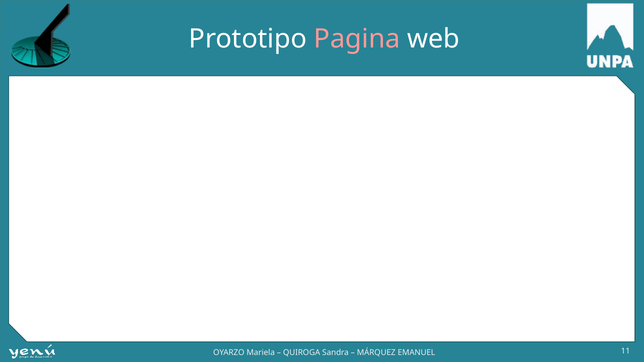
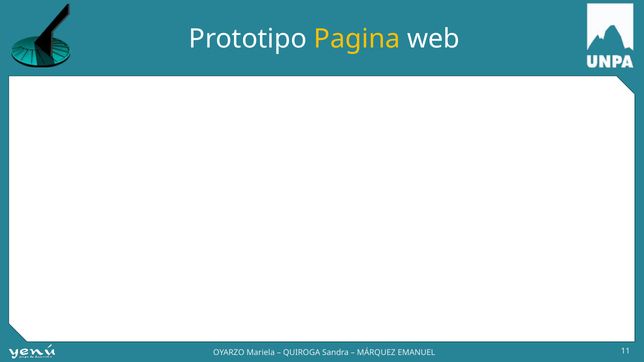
Pagina colour: pink -> yellow
